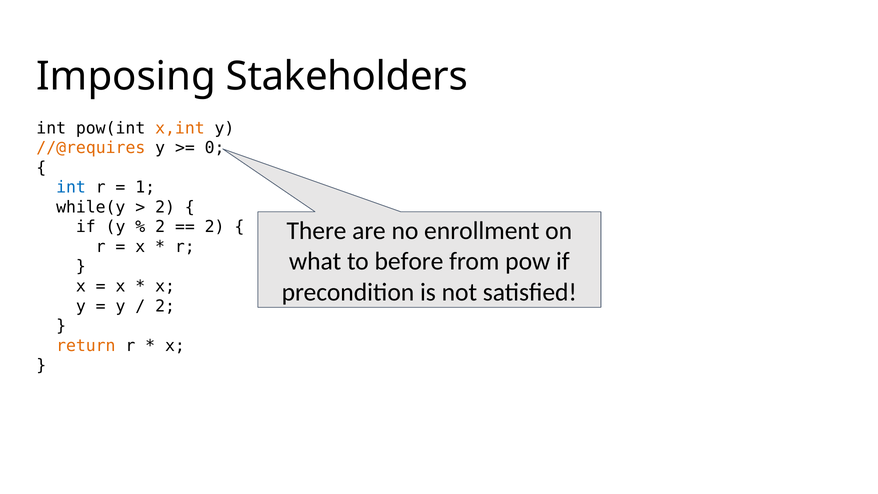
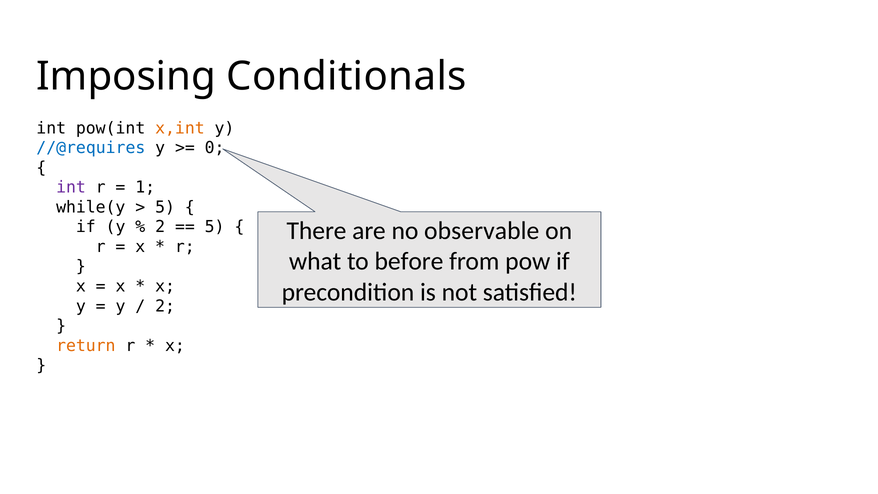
Stakeholders: Stakeholders -> Conditionals
//@requires colour: orange -> blue
int at (71, 187) colour: blue -> purple
2 at (165, 207): 2 -> 5
2 at (215, 227): 2 -> 5
enrollment: enrollment -> observable
